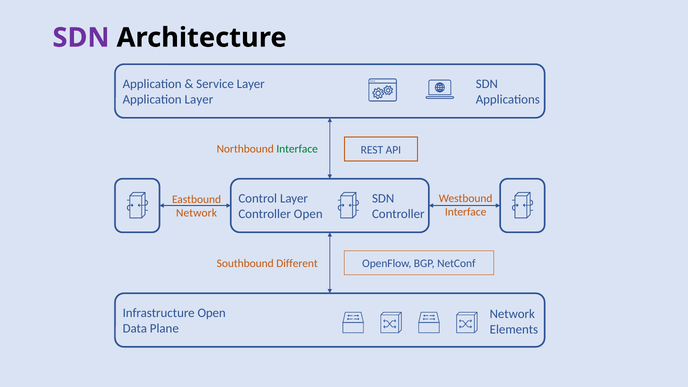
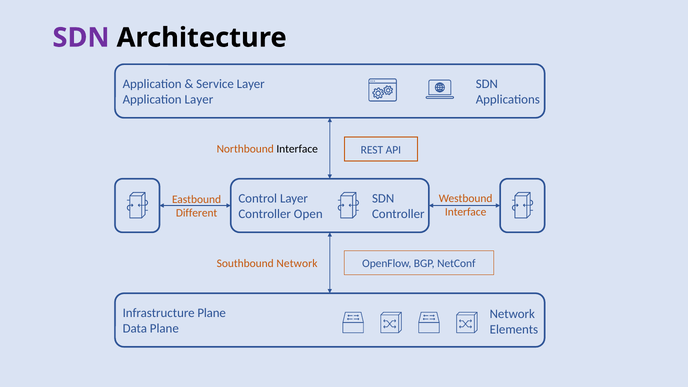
Interface at (297, 149) colour: green -> black
Network at (197, 213): Network -> Different
Southbound Different: Different -> Network
Infrastructure Open: Open -> Plane
